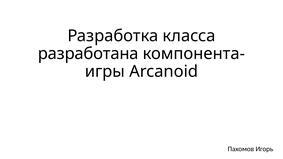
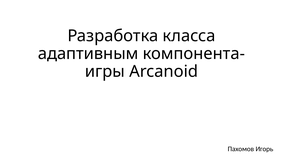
разработана: разработана -> адаптивным
